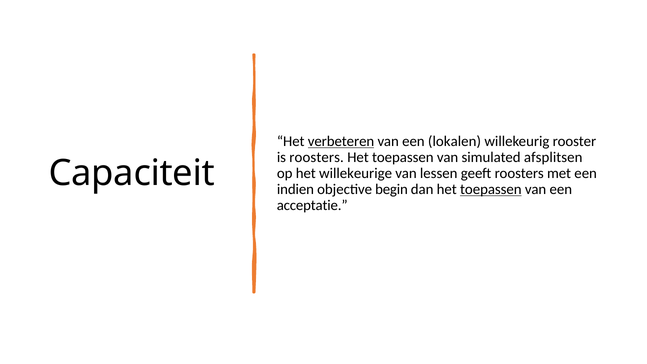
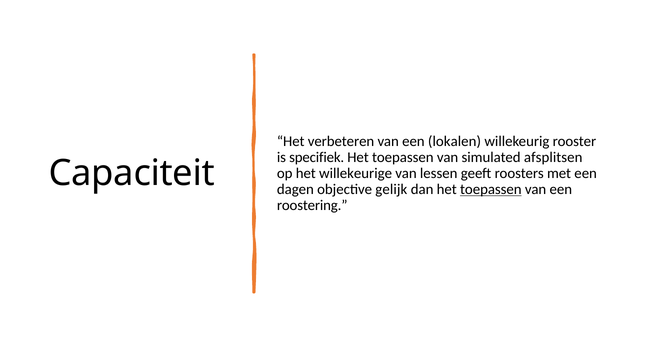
verbeteren underline: present -> none
is roosters: roosters -> specifiek
indien: indien -> dagen
begin: begin -> gelijk
acceptatie: acceptatie -> roostering
